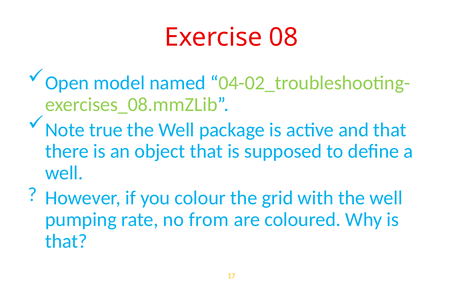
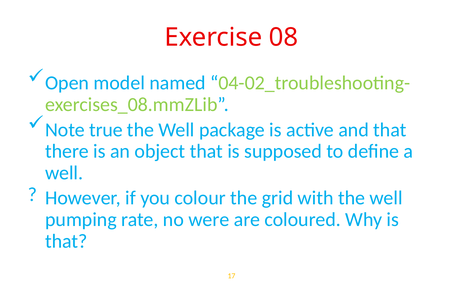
from: from -> were
